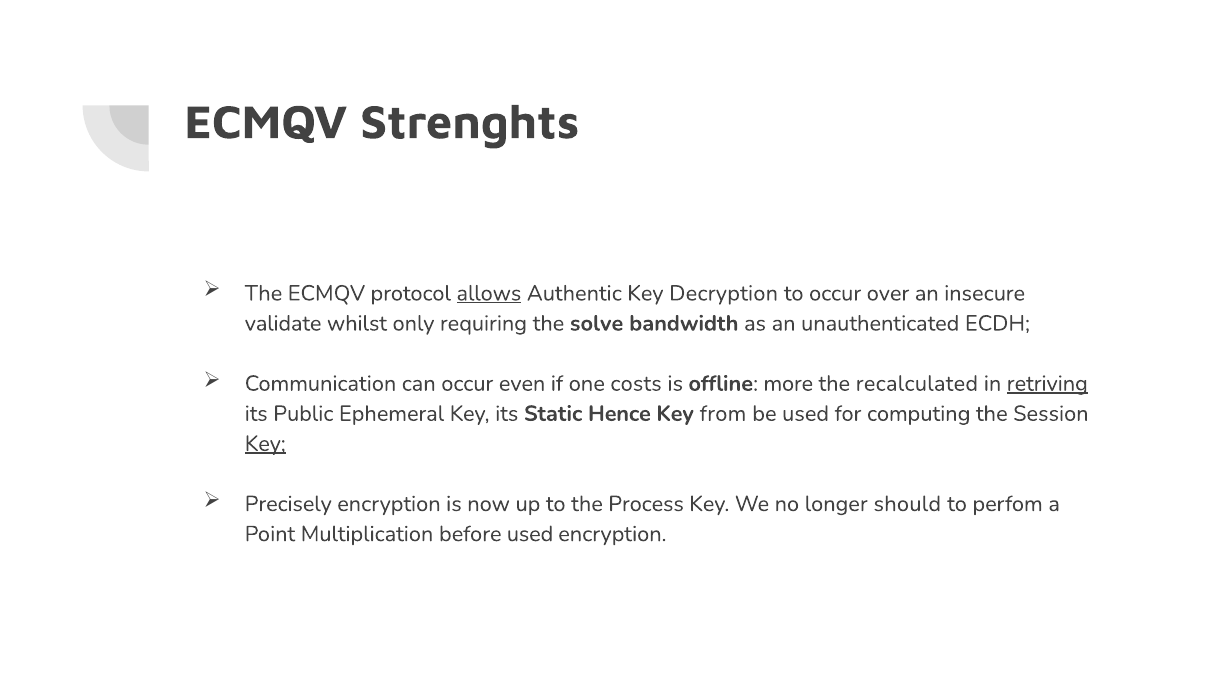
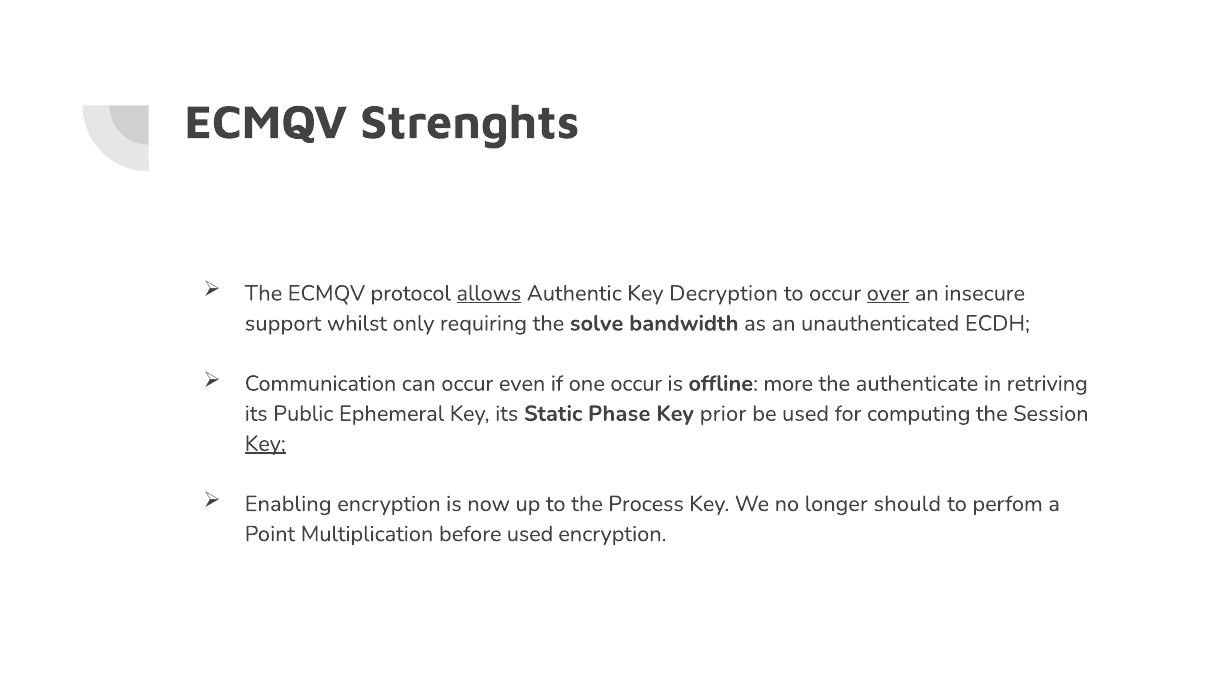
over underline: none -> present
validate: validate -> support
one costs: costs -> occur
recalculated: recalculated -> authenticate
retriving underline: present -> none
Hence: Hence -> Phase
from: from -> prior
Precisely: Precisely -> Enabling
